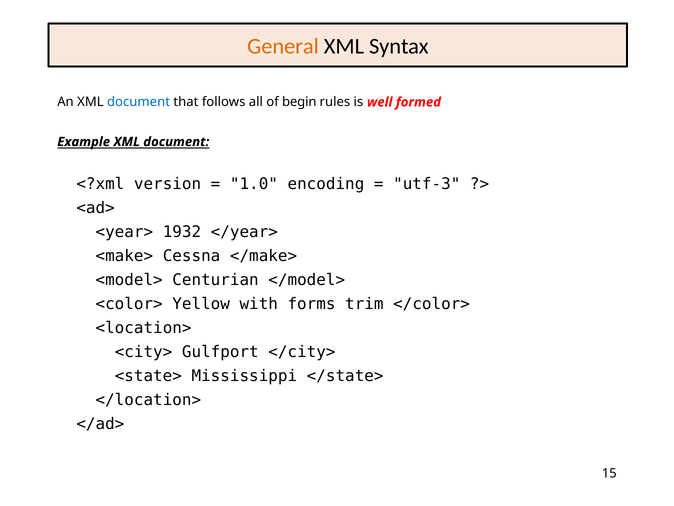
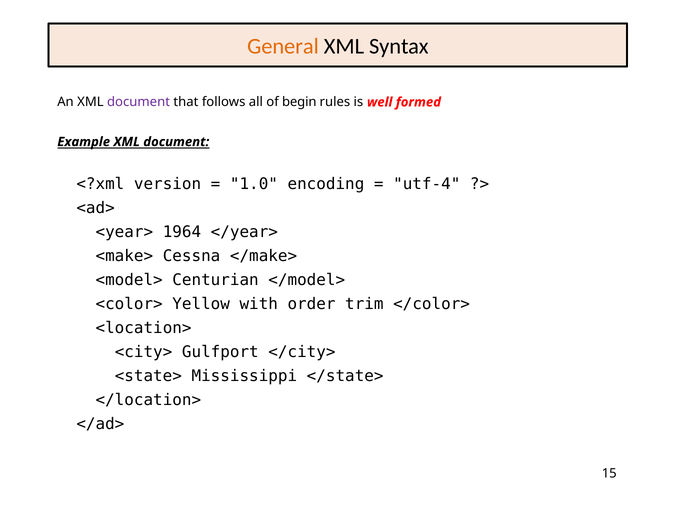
document at (139, 102) colour: blue -> purple
utf-3: utf-3 -> utf-4
1932: 1932 -> 1964
forms: forms -> order
